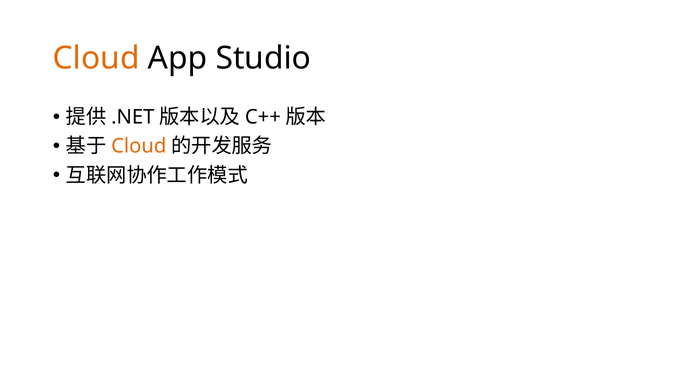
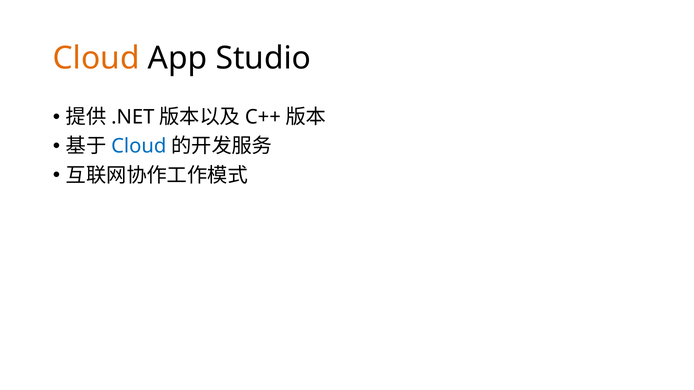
Cloud at (139, 146) colour: orange -> blue
